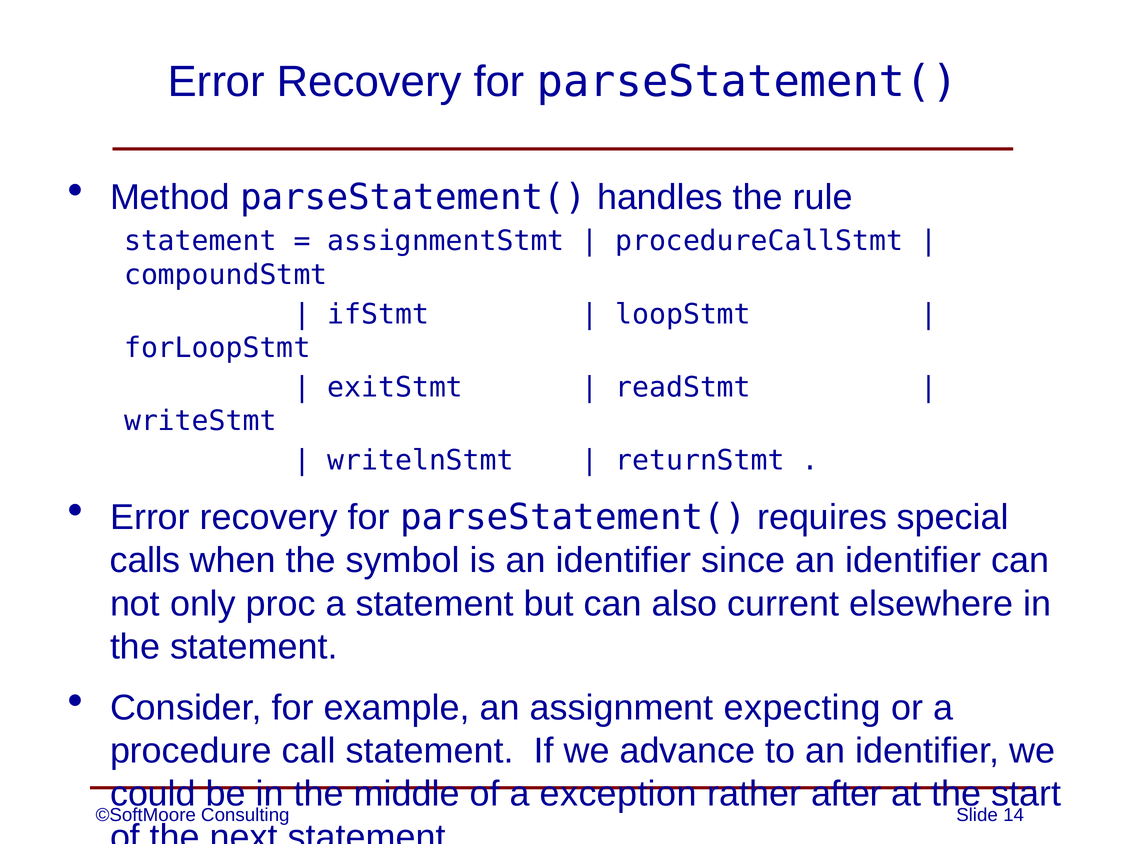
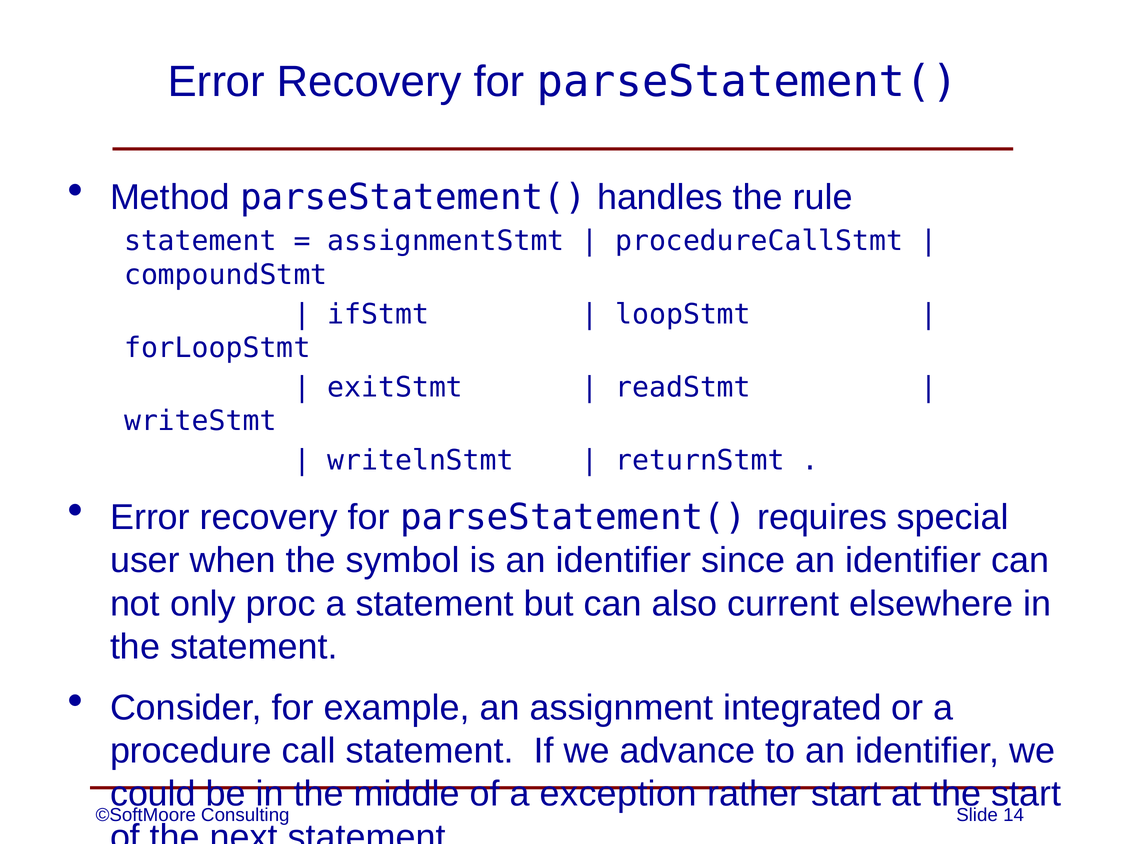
calls: calls -> user
expecting: expecting -> integrated
rather after: after -> start
